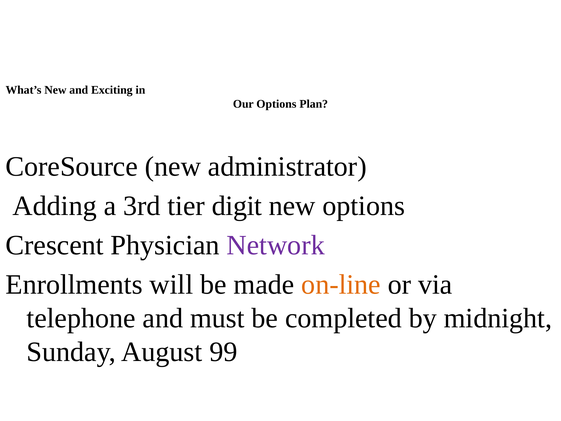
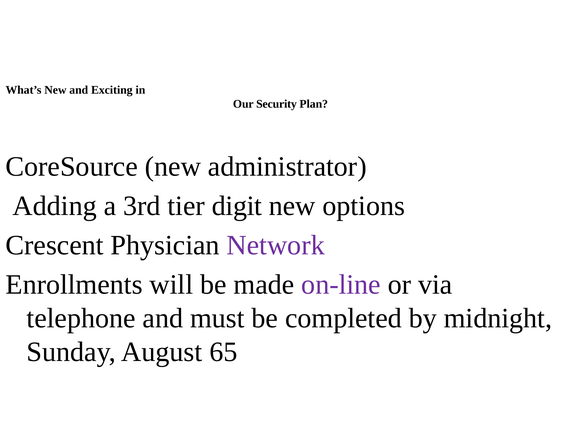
Our Options: Options -> Security
on-line colour: orange -> purple
99: 99 -> 65
